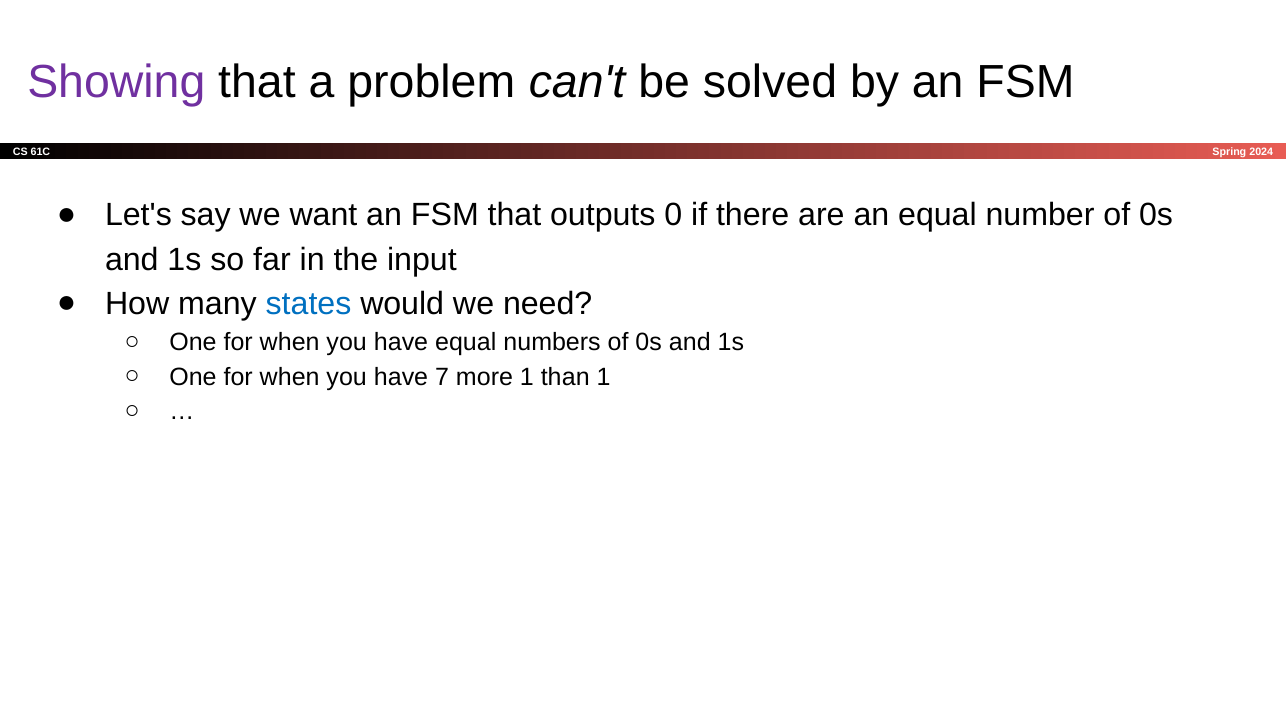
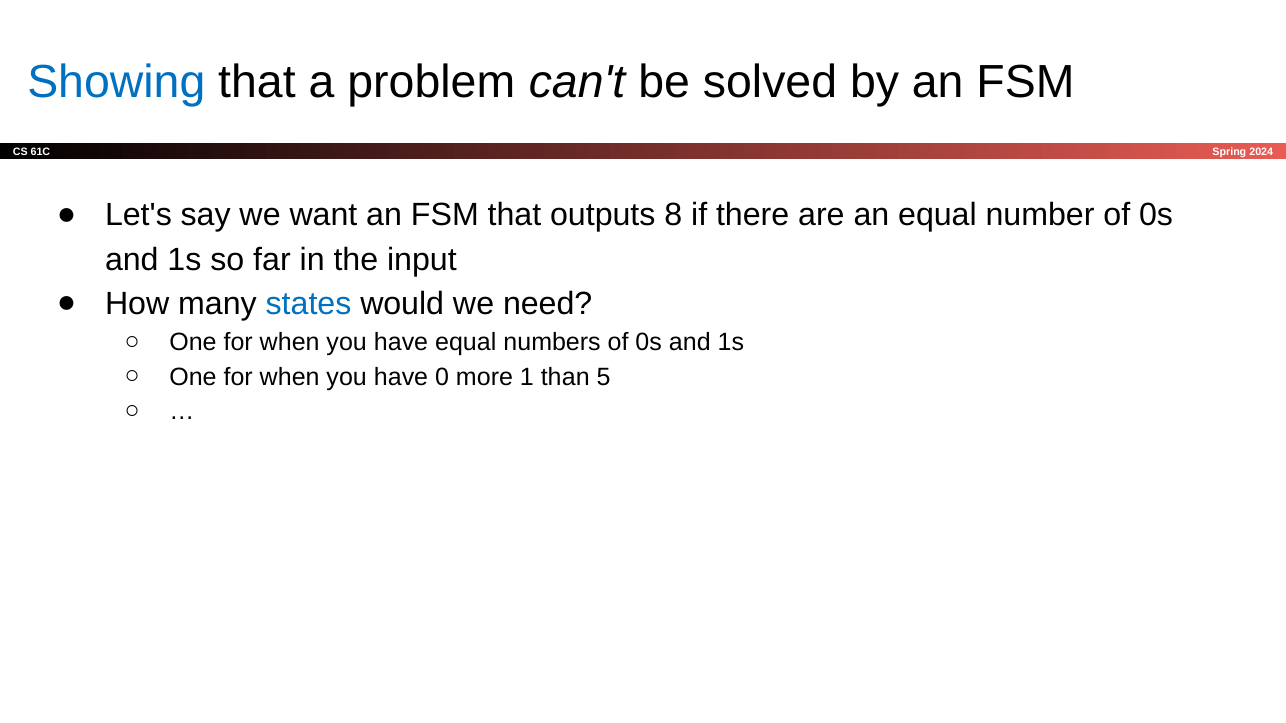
Showing colour: purple -> blue
0: 0 -> 8
7: 7 -> 0
than 1: 1 -> 5
